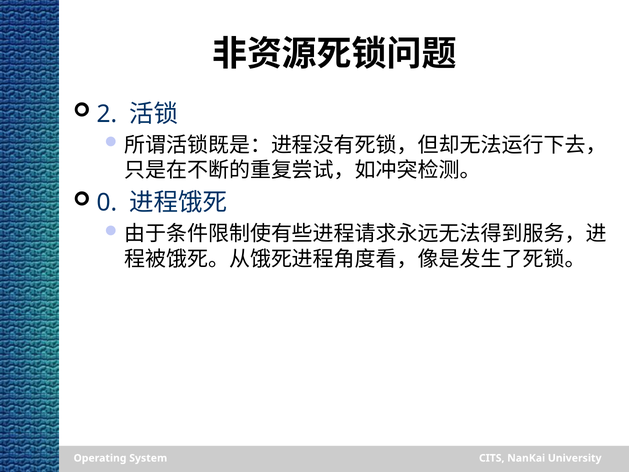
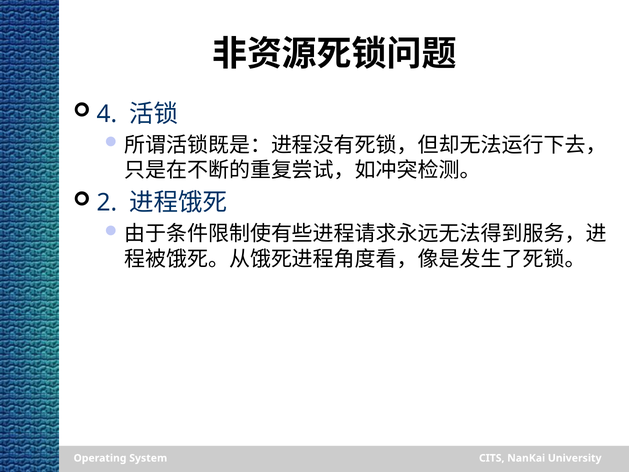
2: 2 -> 4
0: 0 -> 2
